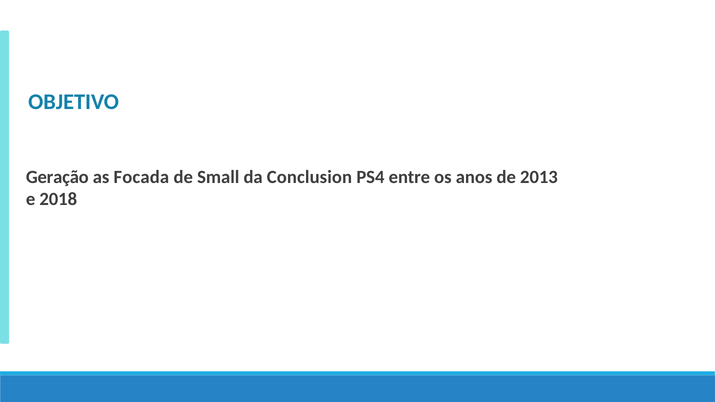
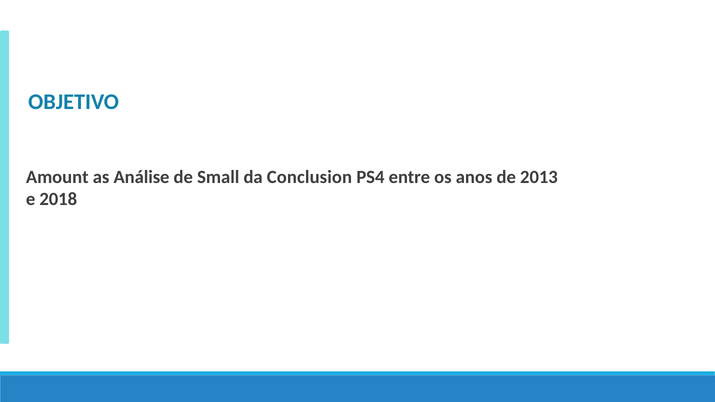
Geração: Geração -> Amount
Focada: Focada -> Análise
